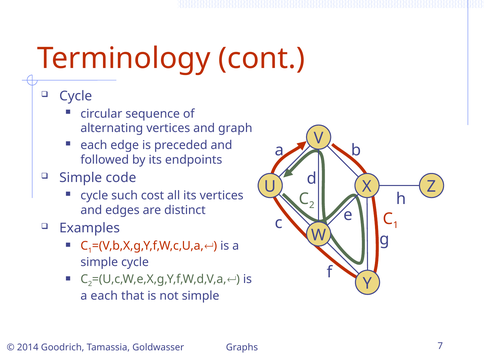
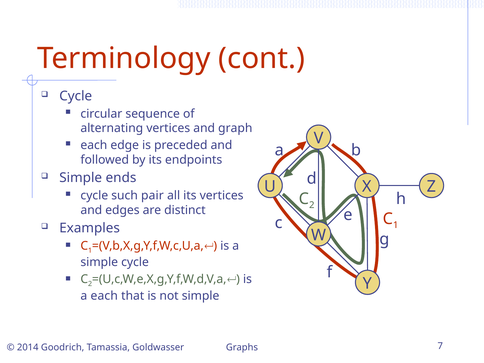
code: code -> ends
cost: cost -> pair
